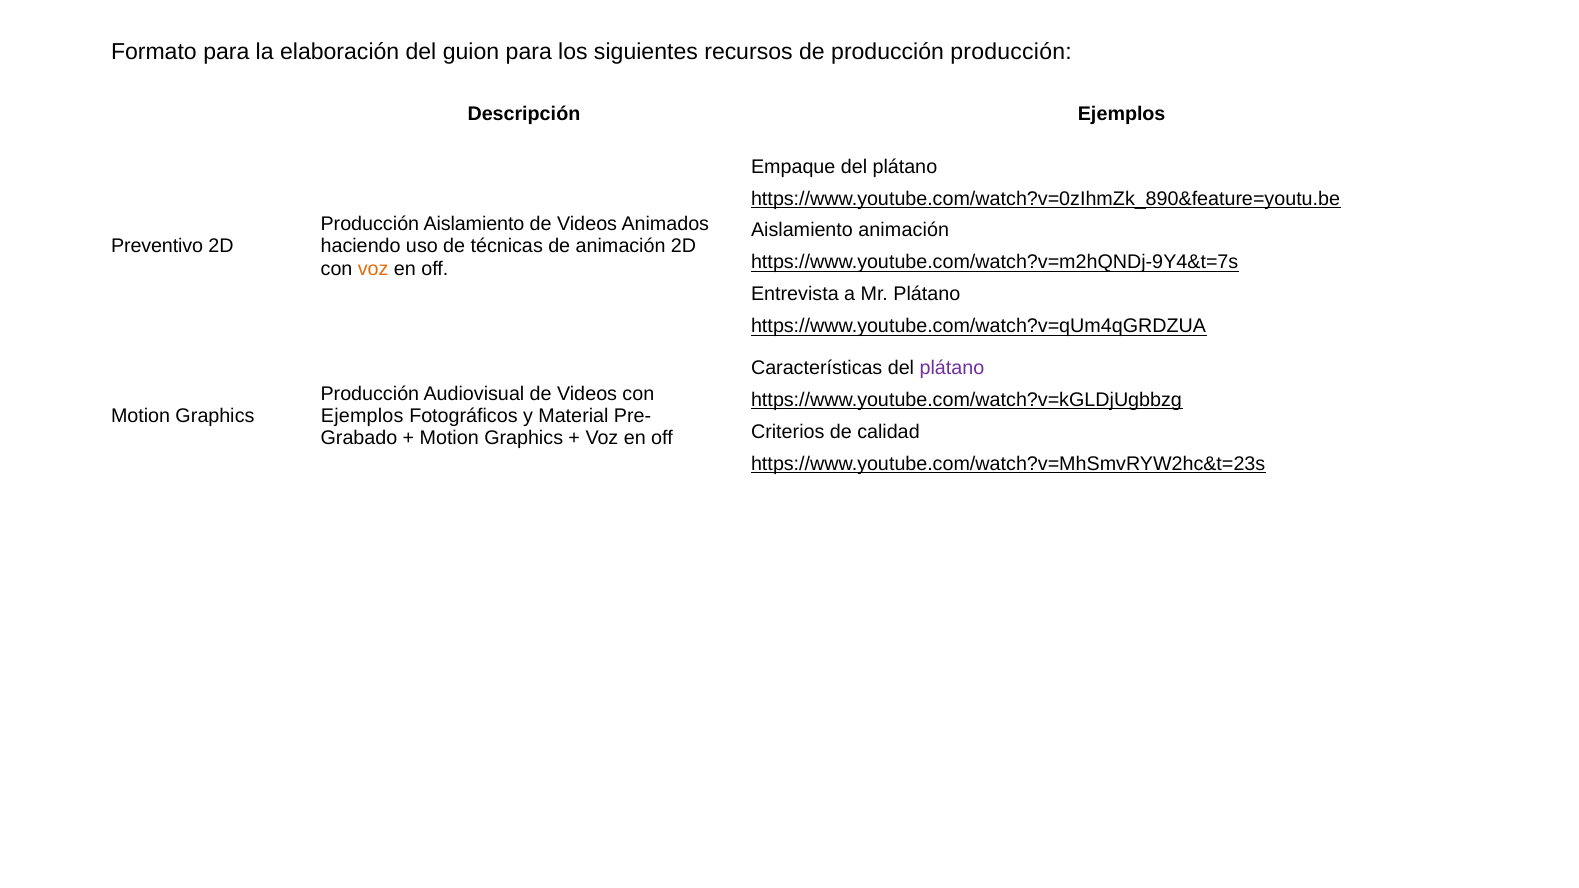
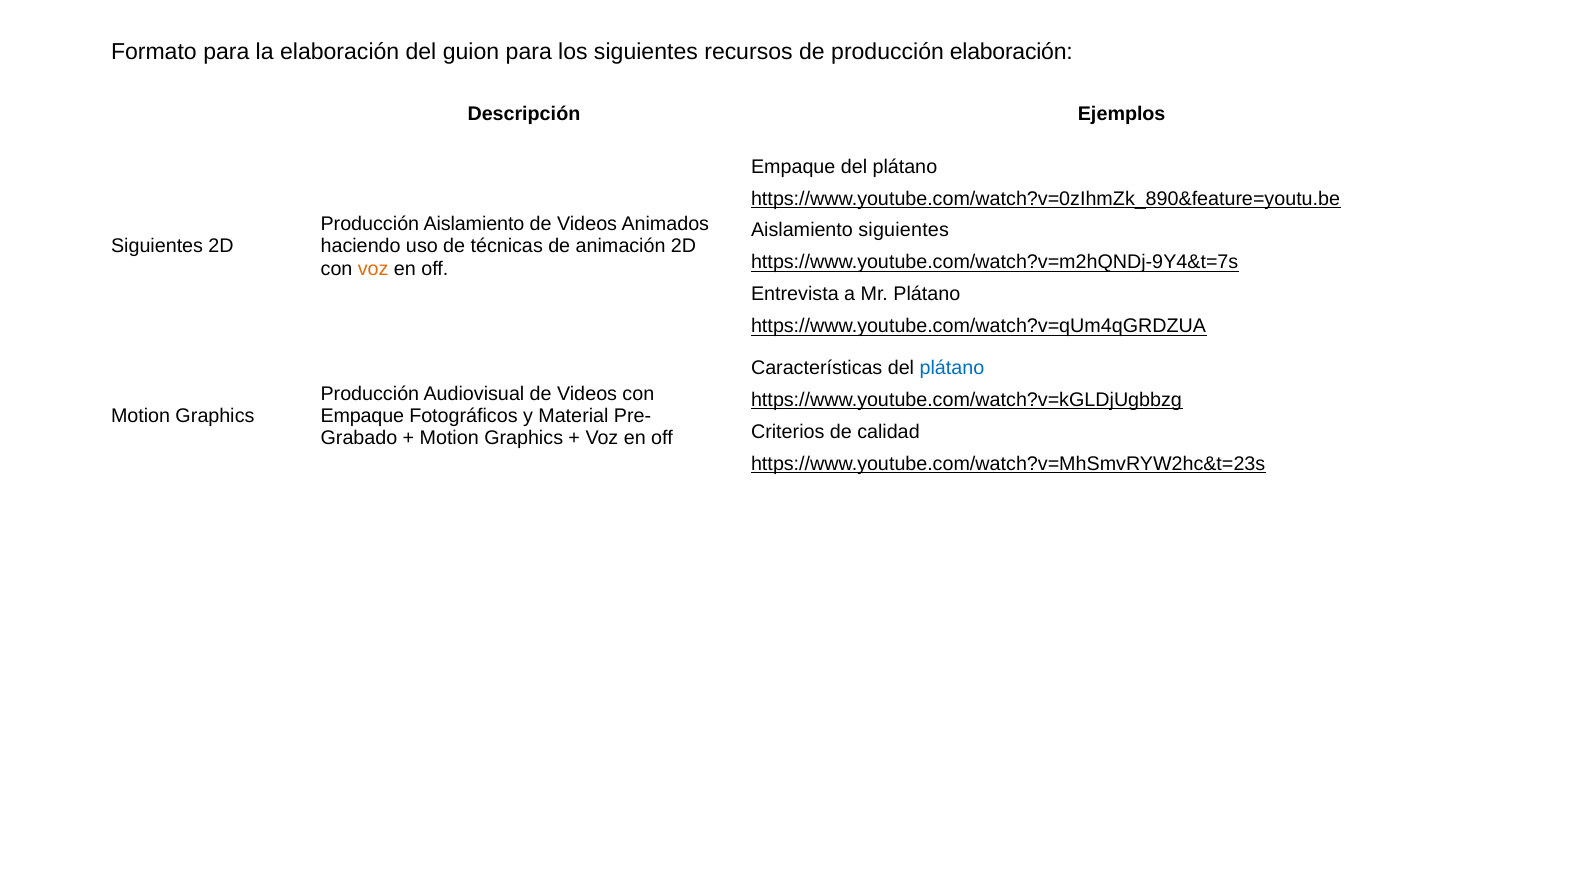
producción producción: producción -> elaboración
Aislamiento animación: animación -> siguientes
Preventivo at (157, 247): Preventivo -> Siguientes
plátano at (952, 368) colour: purple -> blue
Ejemplos at (362, 416): Ejemplos -> Empaque
